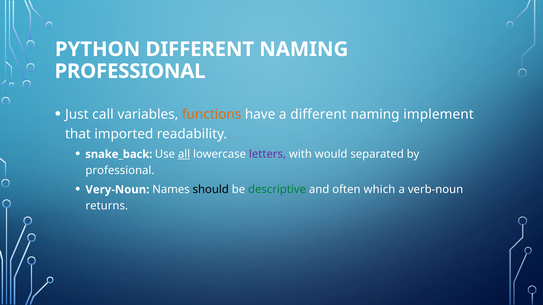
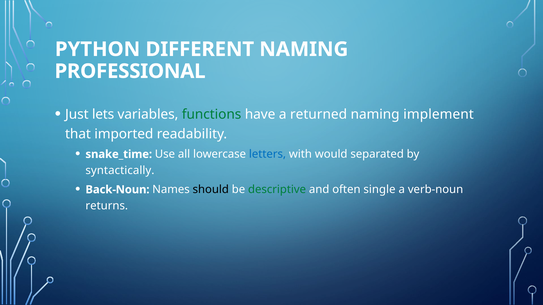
call: call -> lets
functions colour: orange -> green
a different: different -> returned
snake_back: snake_back -> snake_time
all underline: present -> none
letters colour: purple -> blue
professional at (120, 171): professional -> syntactically
Very-Noun: Very-Noun -> Back-Noun
which: which -> single
